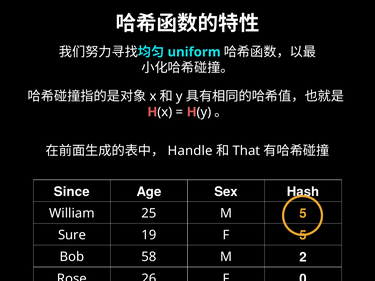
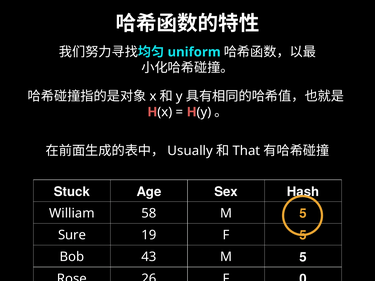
Handle: Handle -> Usually
Since: Since -> Stuck
25: 25 -> 58
58: 58 -> 43
2 at (303, 257): 2 -> 5
